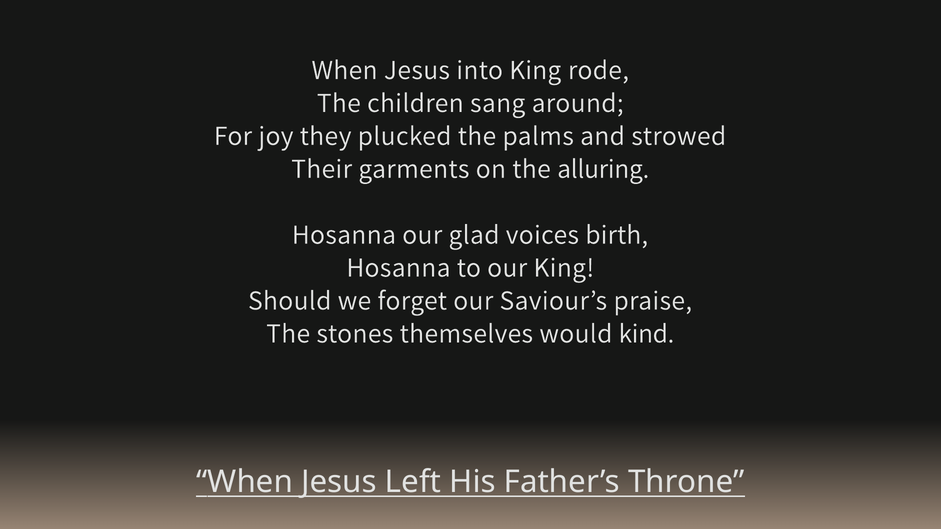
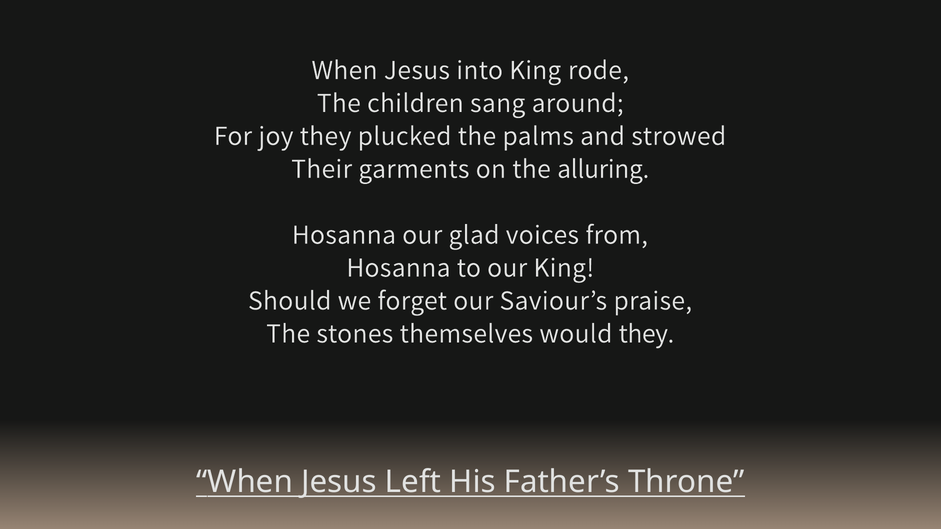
birth: birth -> from
would kind: kind -> they
